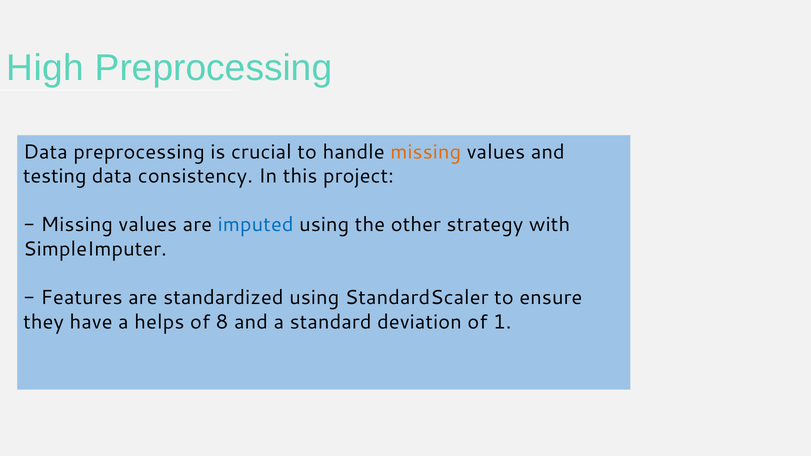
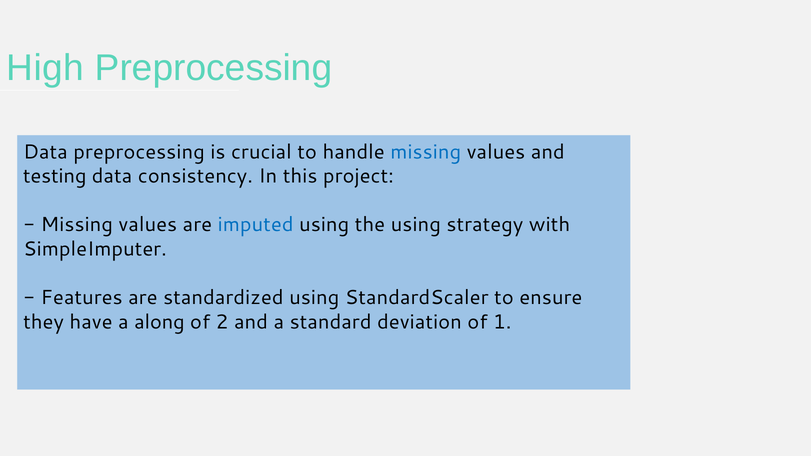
missing at (426, 152) colour: orange -> blue
the other: other -> using
helps: helps -> along
8: 8 -> 2
